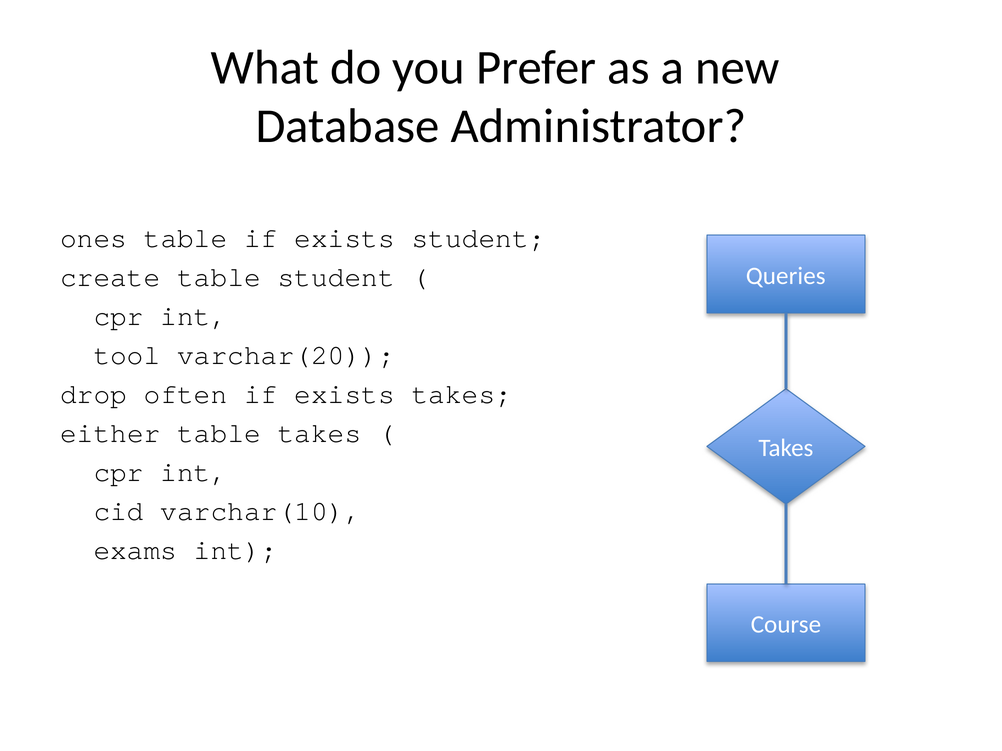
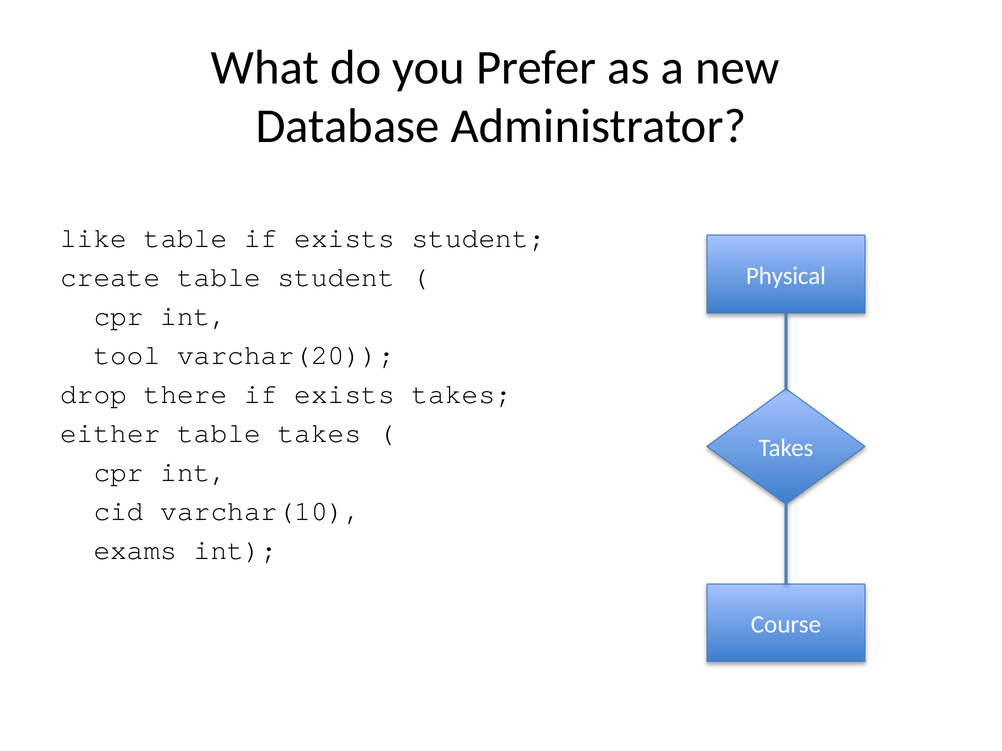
ones: ones -> like
Queries: Queries -> Physical
often: often -> there
